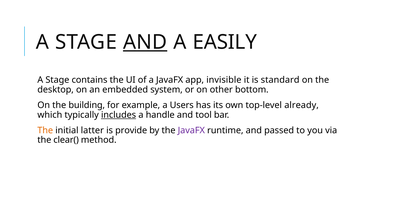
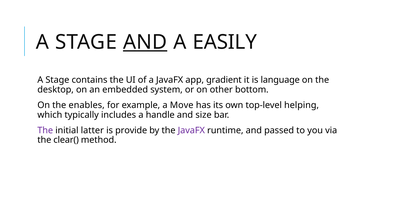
invisible: invisible -> gradient
standard: standard -> language
building: building -> enables
Users: Users -> Move
already: already -> helping
includes underline: present -> none
tool: tool -> size
The at (45, 130) colour: orange -> purple
